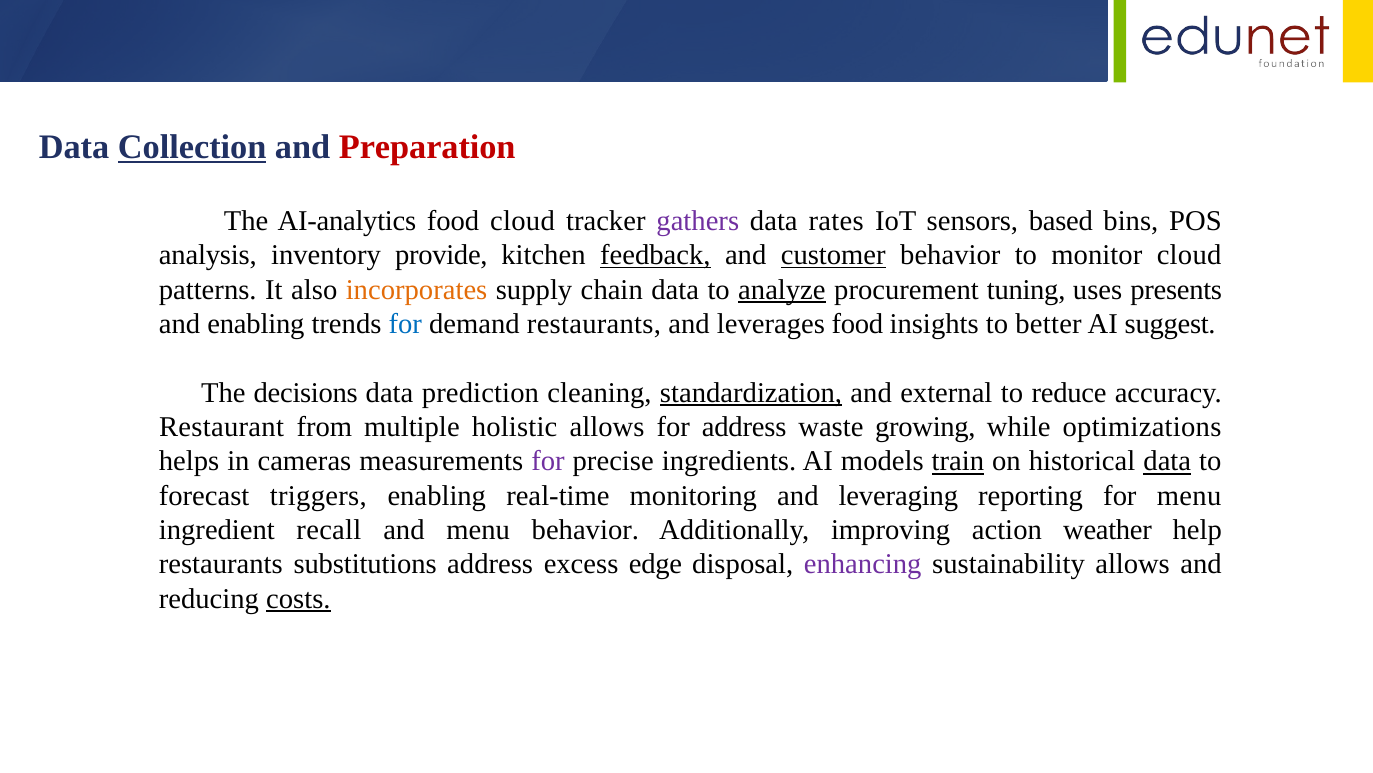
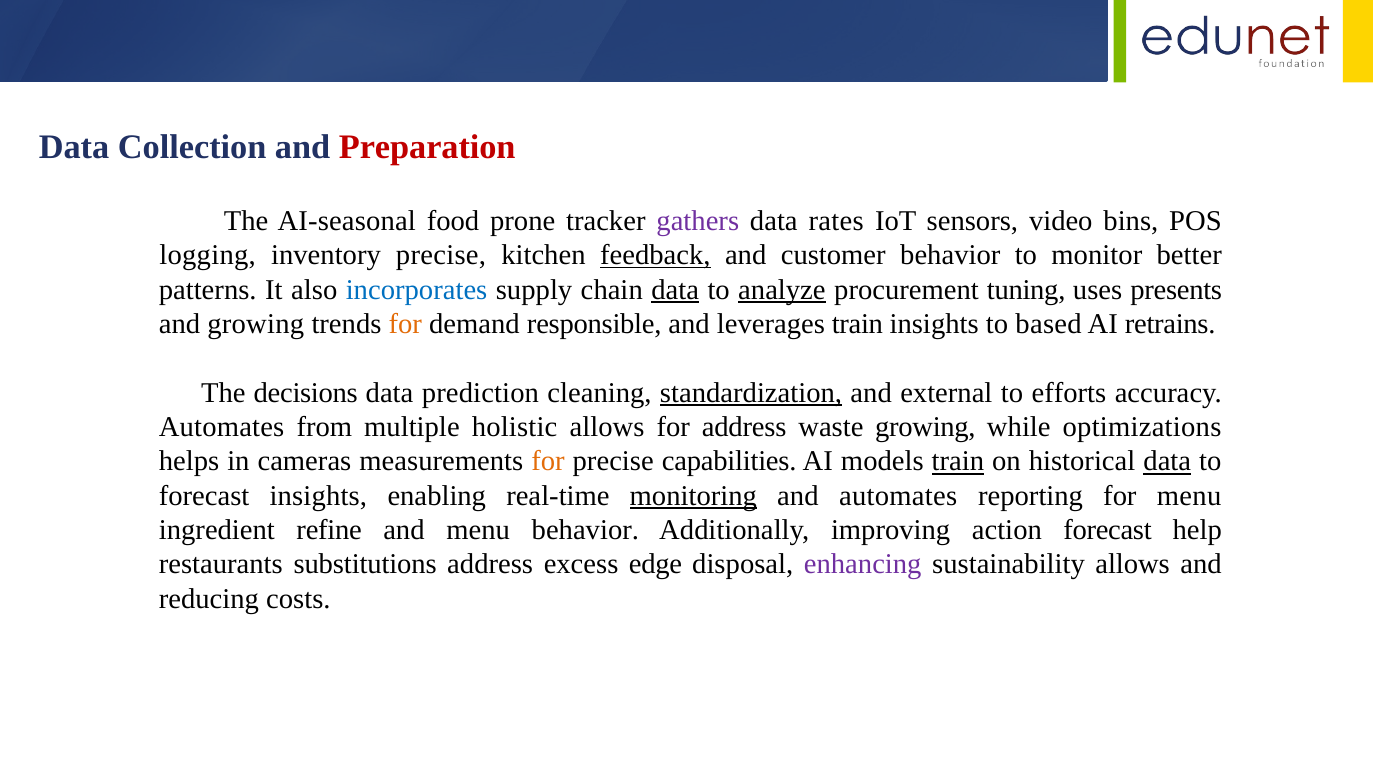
Collection underline: present -> none
AI-analytics: AI-analytics -> AI-seasonal
food cloud: cloud -> prone
based: based -> video
analysis: analysis -> logging
inventory provide: provide -> precise
customer underline: present -> none
monitor cloud: cloud -> better
incorporates colour: orange -> blue
data at (675, 289) underline: none -> present
and enabling: enabling -> growing
for at (405, 324) colour: blue -> orange
demand restaurants: restaurants -> responsible
leverages food: food -> train
better: better -> based
suggest: suggest -> retrains
reduce: reduce -> efforts
Restaurant at (222, 427): Restaurant -> Automates
for at (548, 461) colour: purple -> orange
ingredients: ingredients -> capabilities
forecast triggers: triggers -> insights
monitoring underline: none -> present
and leveraging: leveraging -> automates
recall: recall -> refine
action weather: weather -> forecast
costs underline: present -> none
